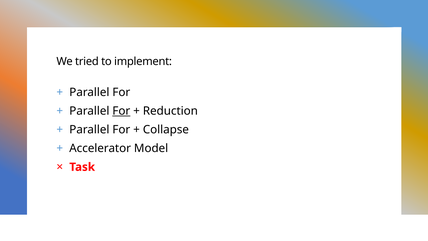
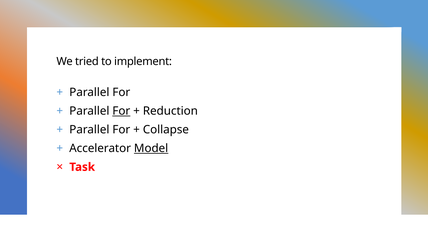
Model underline: none -> present
